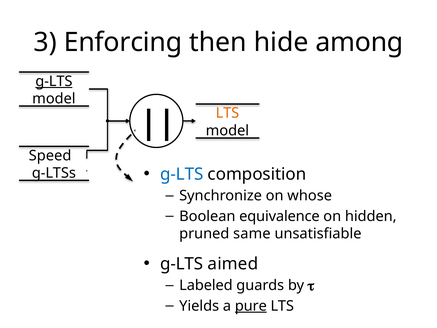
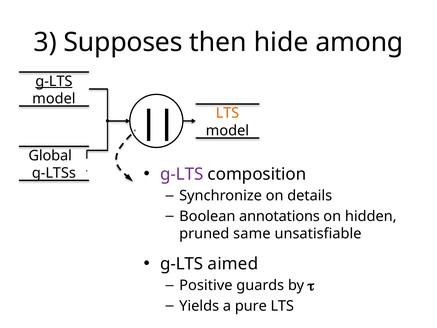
Enforcing: Enforcing -> Supposes
Speed: Speed -> Global
g-LTS at (182, 174) colour: blue -> purple
whose: whose -> details
equivalence: equivalence -> annotations
Labeled: Labeled -> Positive
pure underline: present -> none
